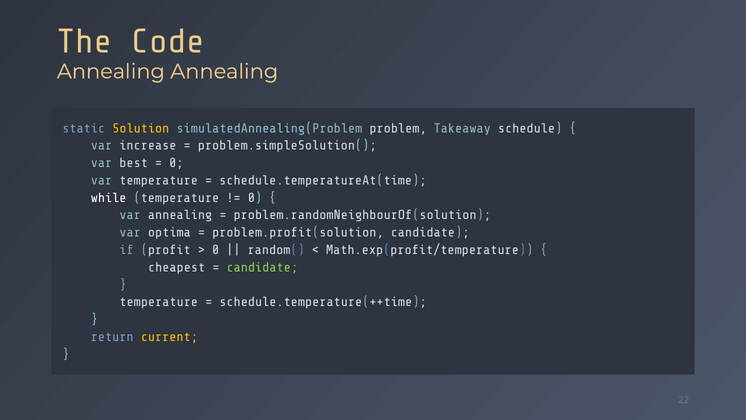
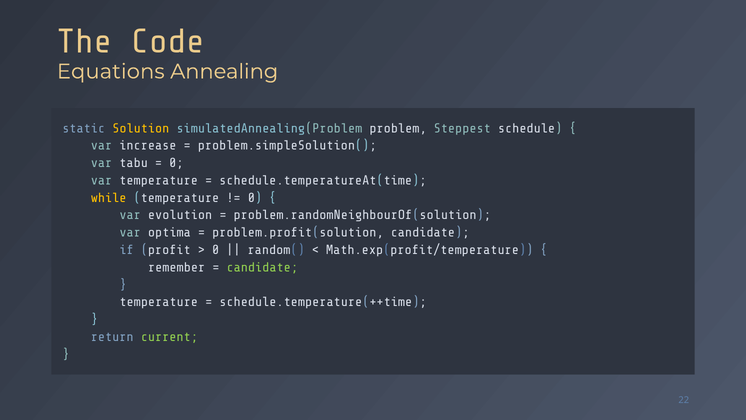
Annealing at (111, 71): Annealing -> Equations
Takeaway: Takeaway -> Steppest
best: best -> tabu
while colour: white -> yellow
var annealing: annealing -> evolution
cheapest: cheapest -> remember
current colour: yellow -> light green
